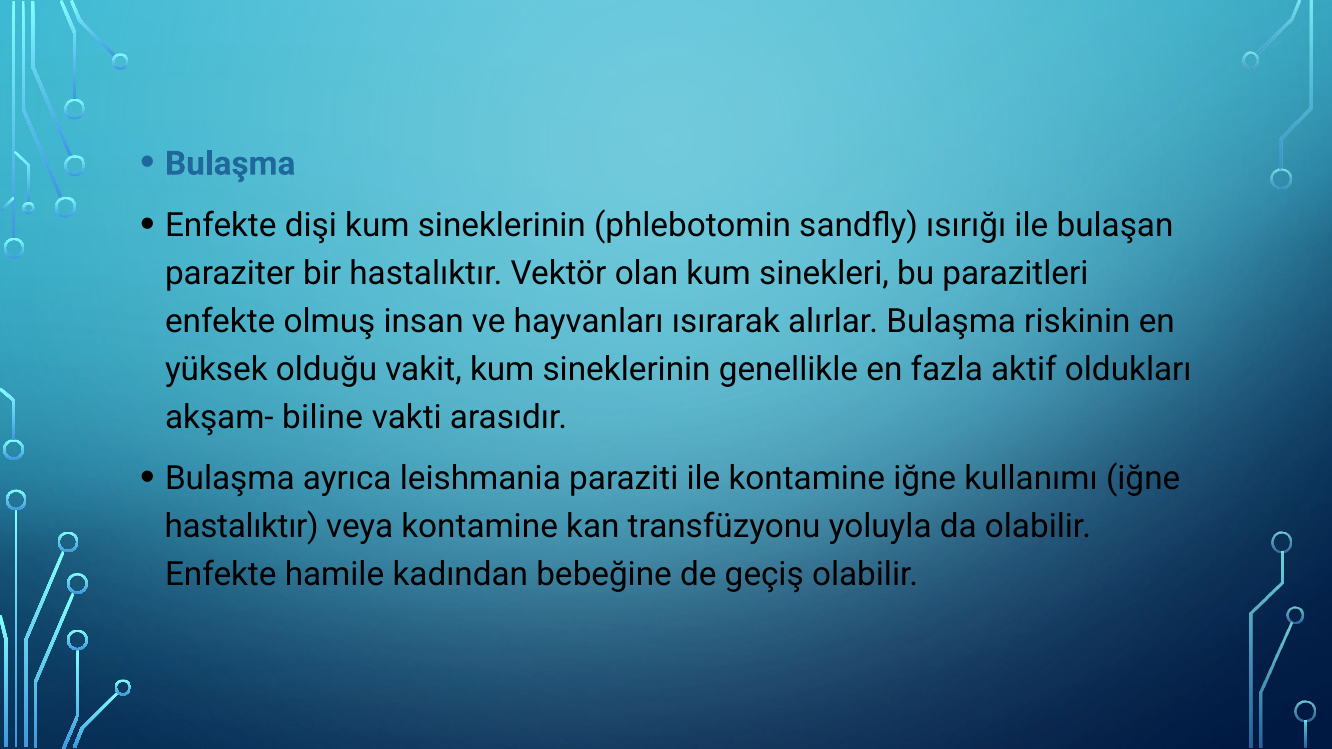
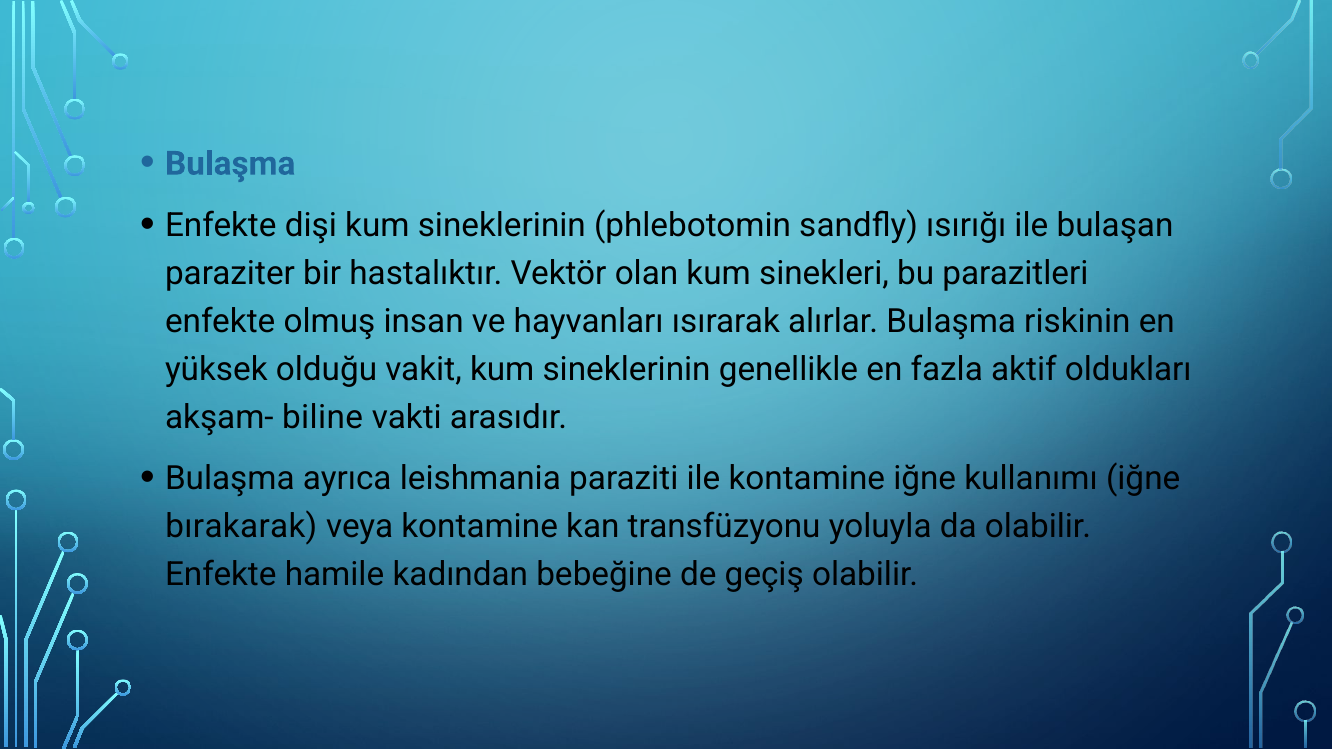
hastalıktır at (242, 527): hastalıktır -> bırakarak
